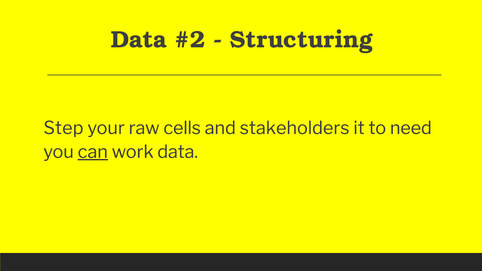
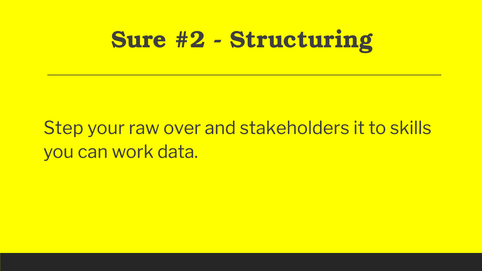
Data at (139, 40): Data -> Sure
cells: cells -> over
need: need -> skills
can underline: present -> none
